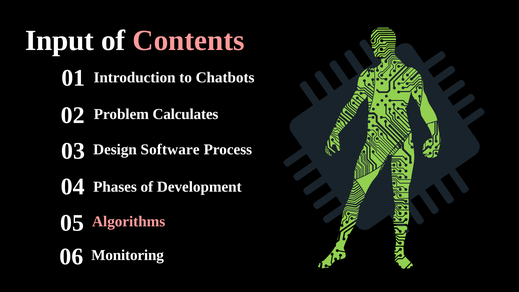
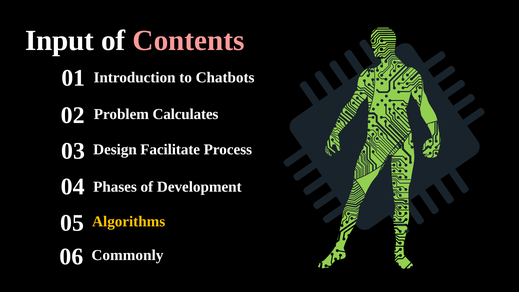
Software: Software -> Facilitate
Algorithms colour: pink -> yellow
Monitoring: Monitoring -> Commonly
